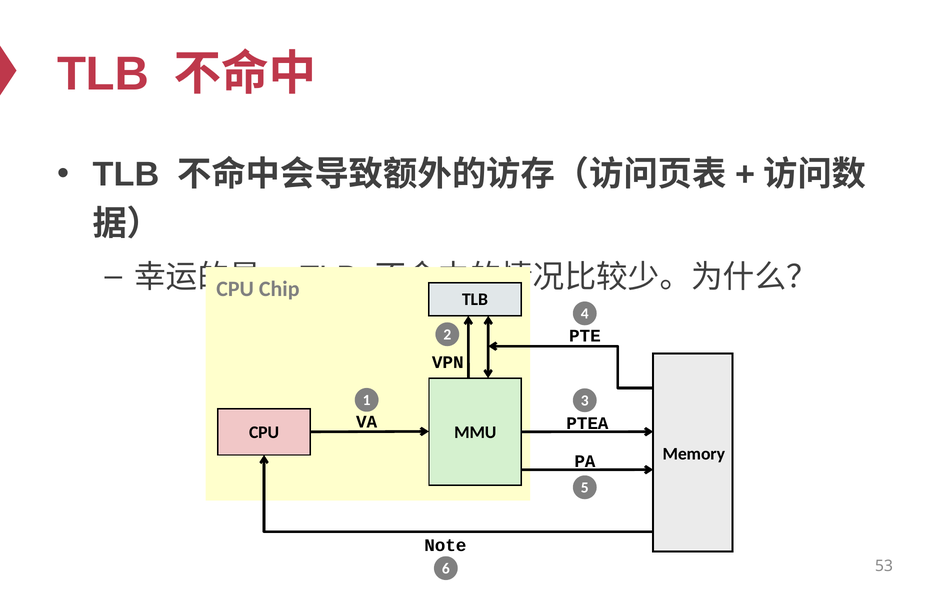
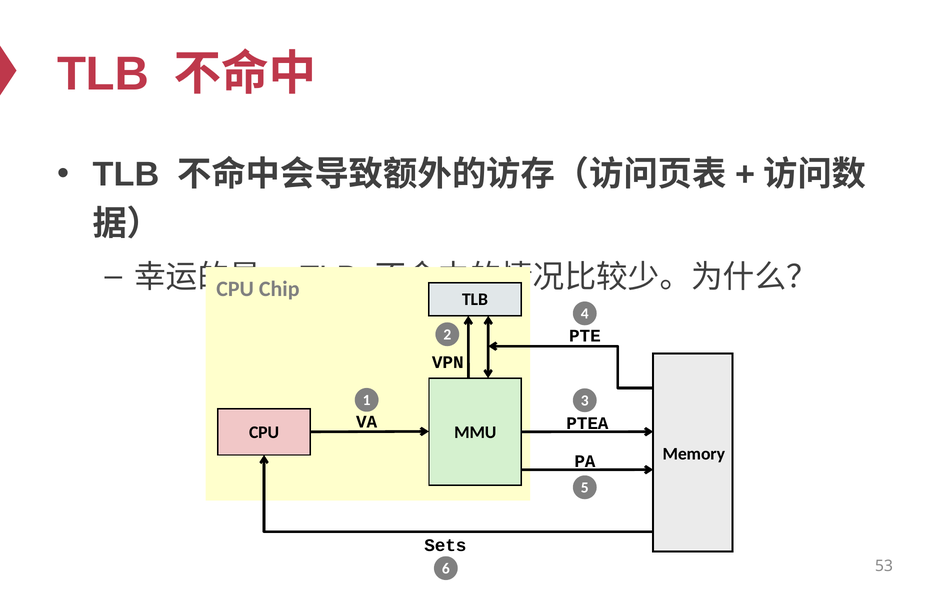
Note: Note -> Sets
